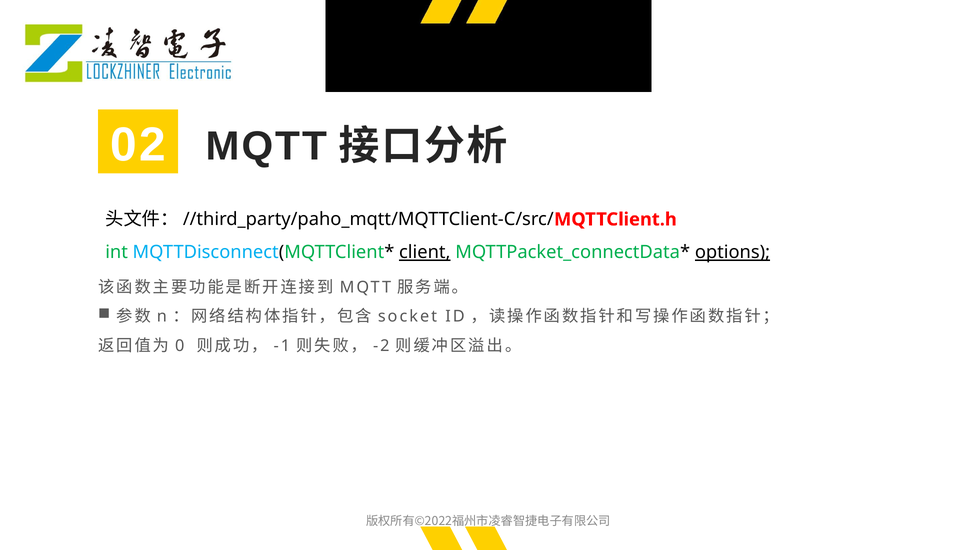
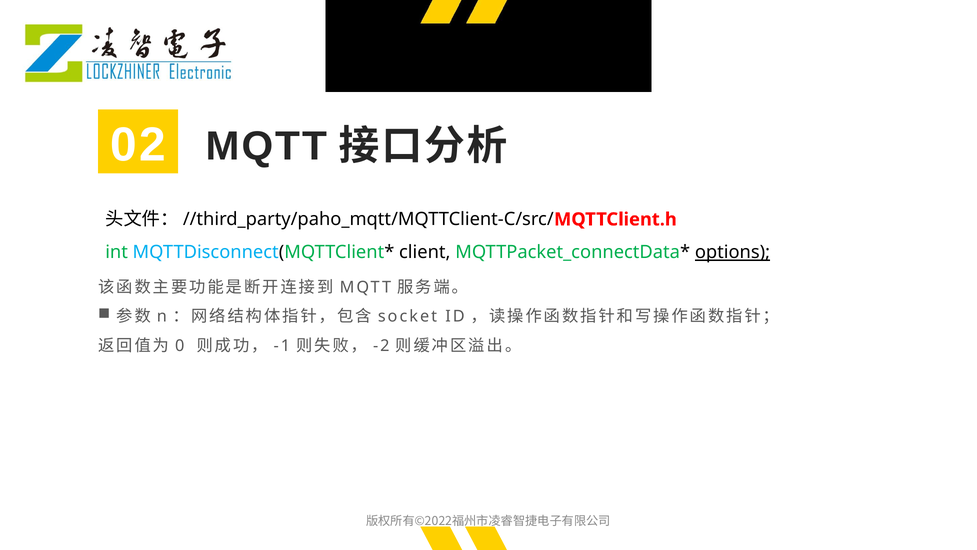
client underline: present -> none
